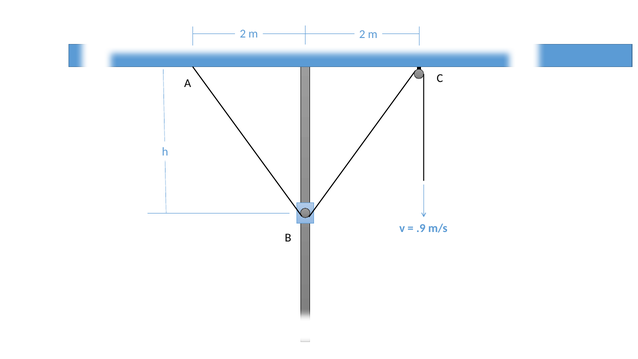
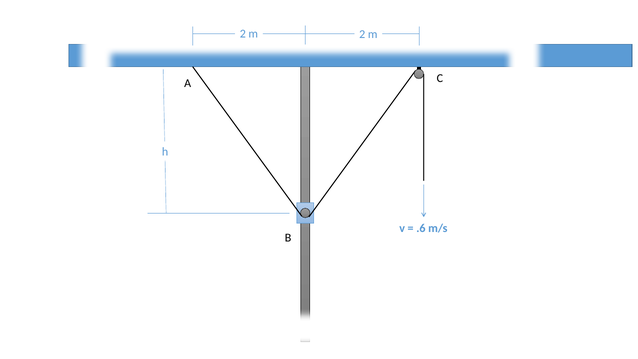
.9: .9 -> .6
